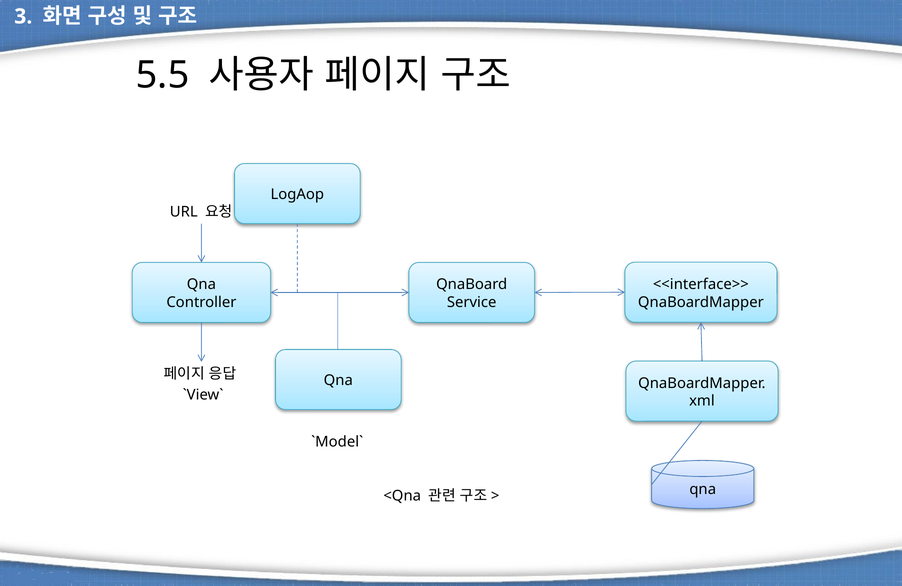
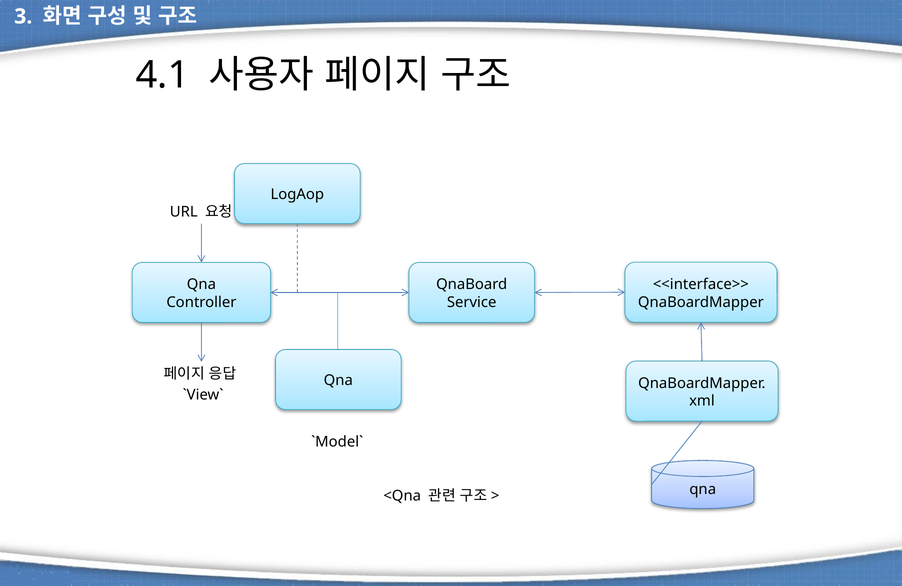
5.5: 5.5 -> 4.1
